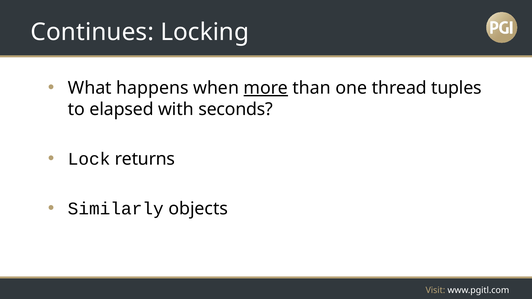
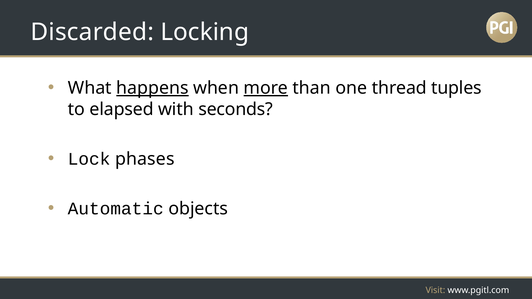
Continues: Continues -> Discarded
happens underline: none -> present
returns: returns -> phases
Similarly: Similarly -> Automatic
